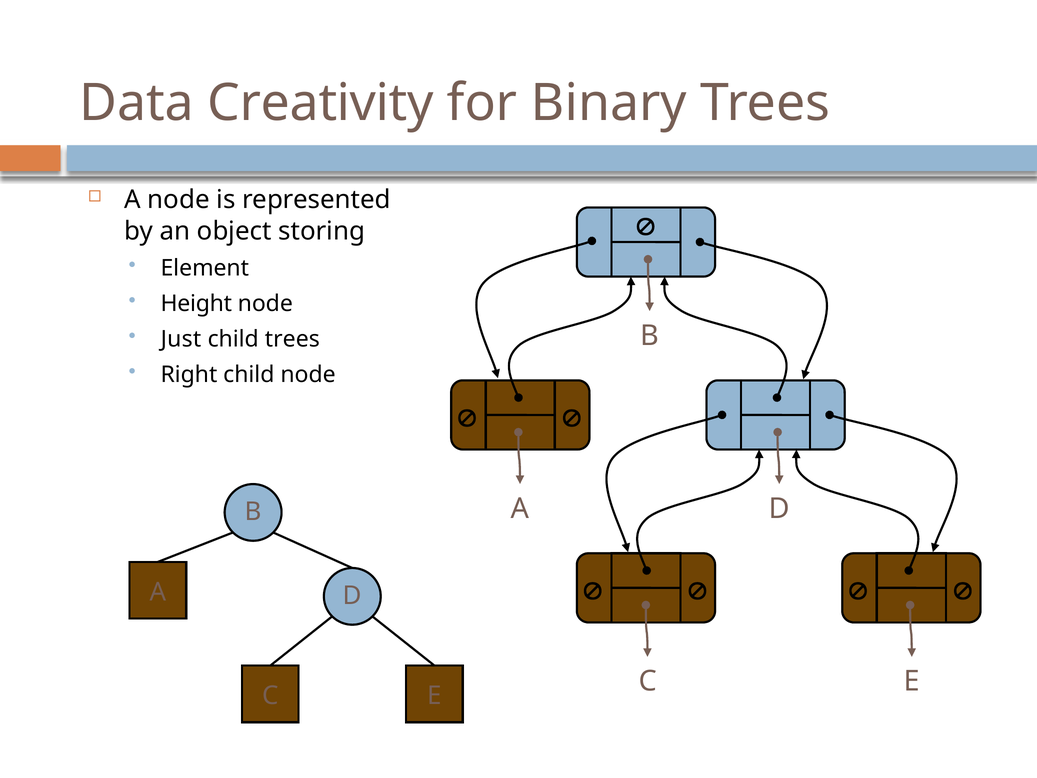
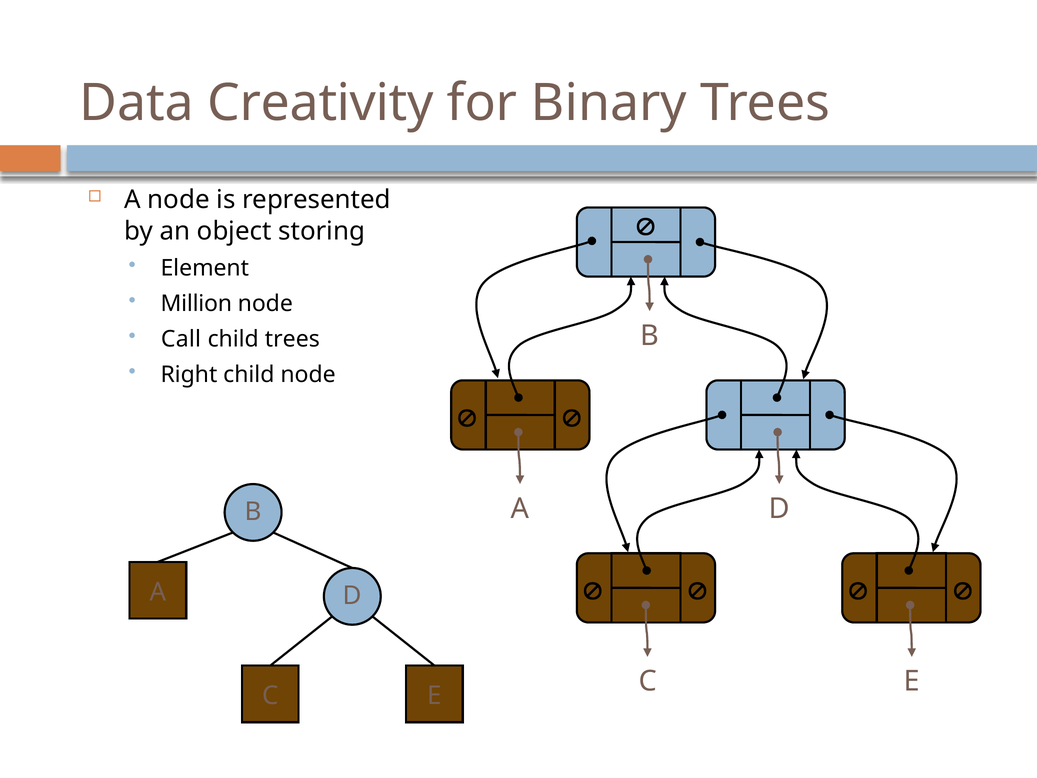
Height: Height -> Million
Just: Just -> Call
